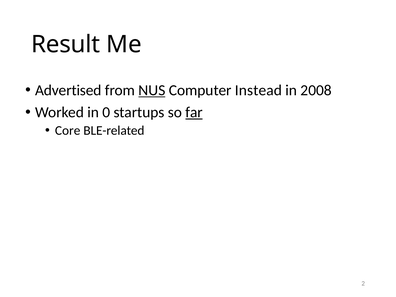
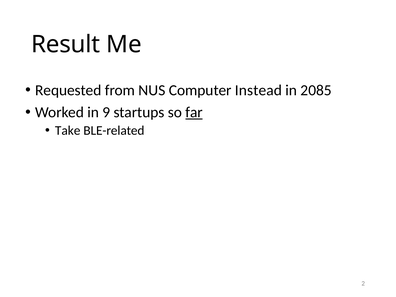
Advertised: Advertised -> Requested
NUS underline: present -> none
2008: 2008 -> 2085
0: 0 -> 9
Core: Core -> Take
